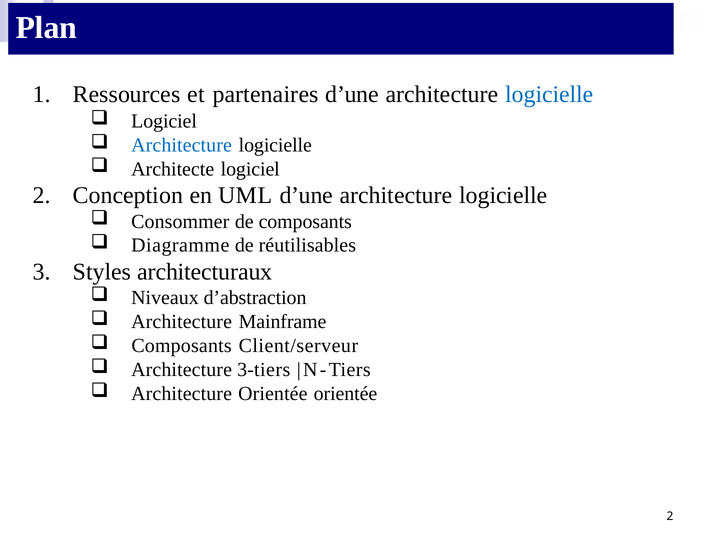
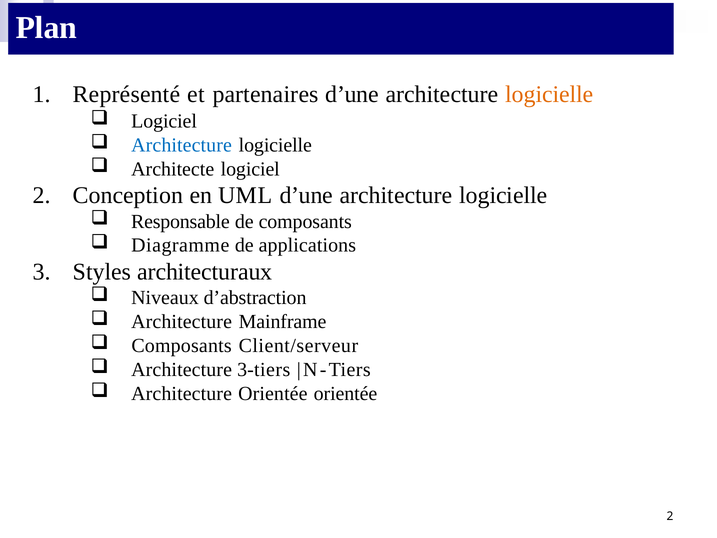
Ressources: Ressources -> Représenté
logicielle at (549, 94) colour: blue -> orange
Consommer: Consommer -> Responsable
réutilisables: réutilisables -> applications
